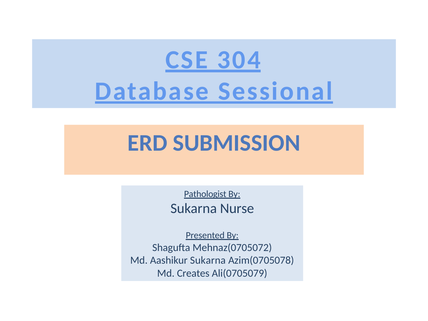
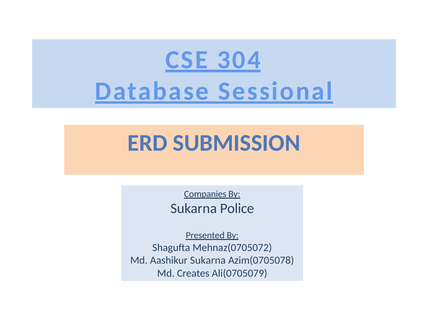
Pathologist: Pathologist -> Companies
Nurse: Nurse -> Police
